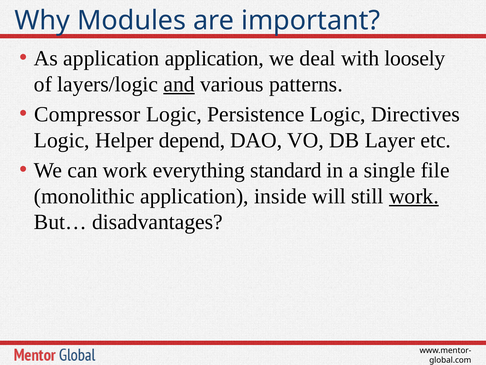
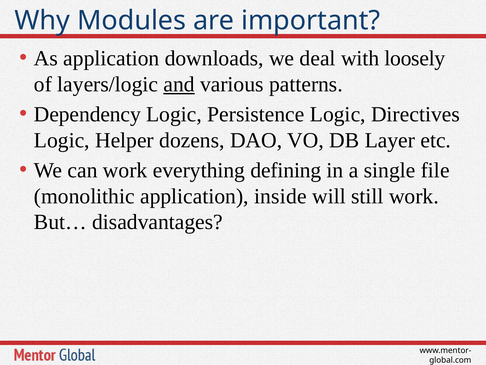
application application: application -> downloads
Compressor: Compressor -> Dependency
depend: depend -> dozens
standard: standard -> defining
work at (414, 196) underline: present -> none
